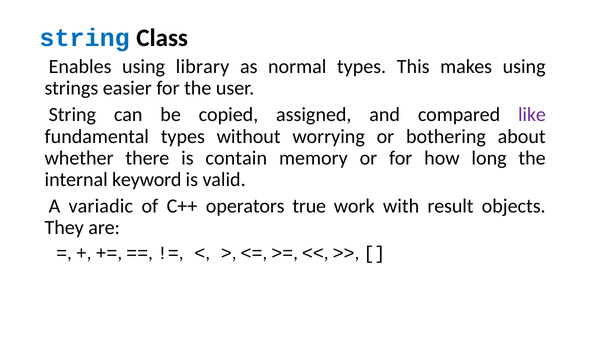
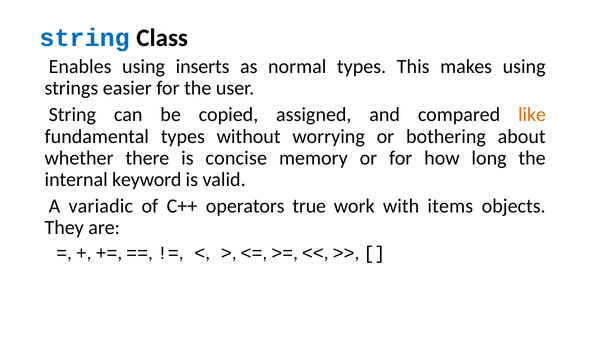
library: library -> inserts
like colour: purple -> orange
contain: contain -> concise
result: result -> items
